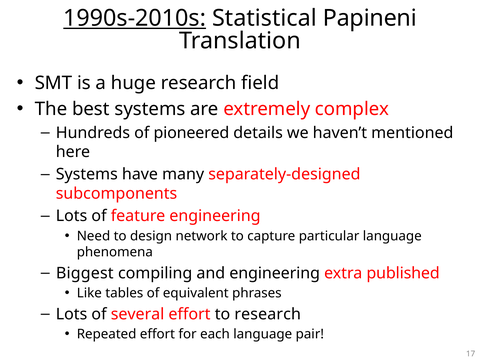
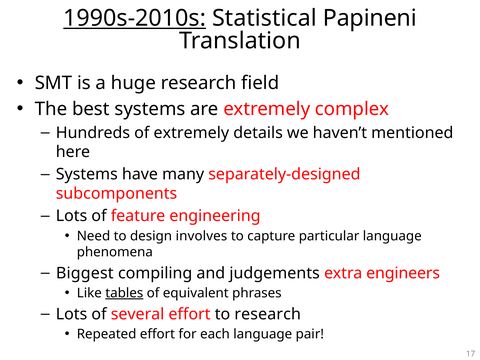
of pioneered: pioneered -> extremely
network: network -> involves
and engineering: engineering -> judgements
published: published -> engineers
tables underline: none -> present
